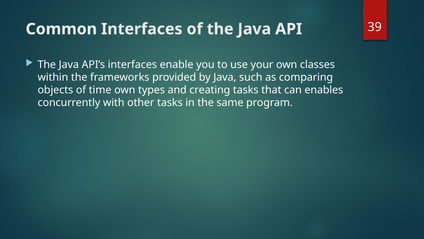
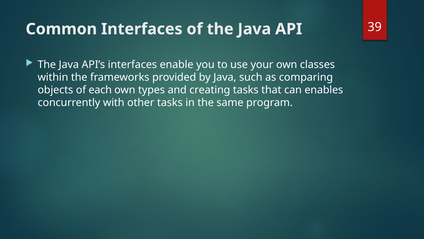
time: time -> each
